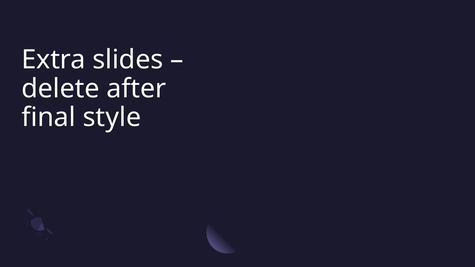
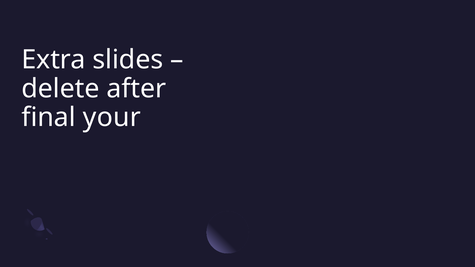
style: style -> your
